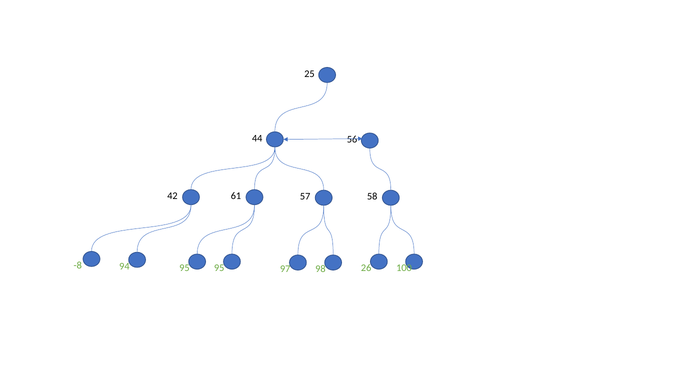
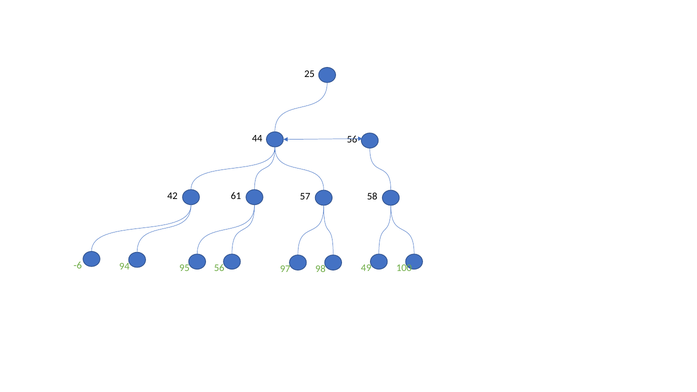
-8: -8 -> -6
95 95: 95 -> 56
26: 26 -> 49
